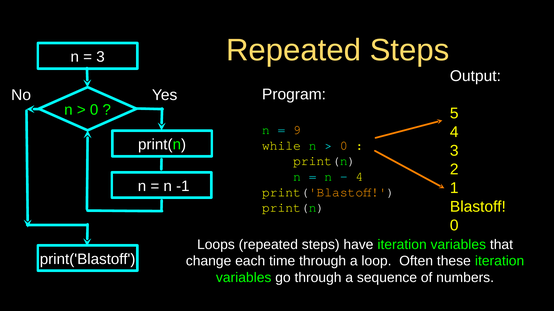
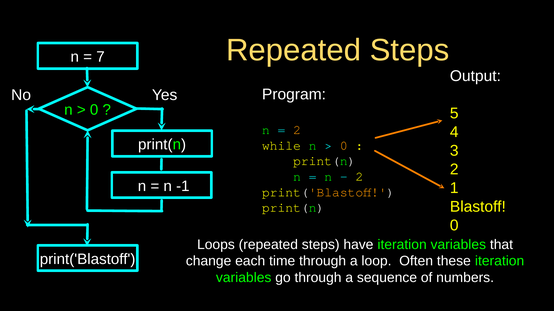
3 at (100, 57): 3 -> 7
9 at (297, 130): 9 -> 2
4 at (359, 177): 4 -> 2
